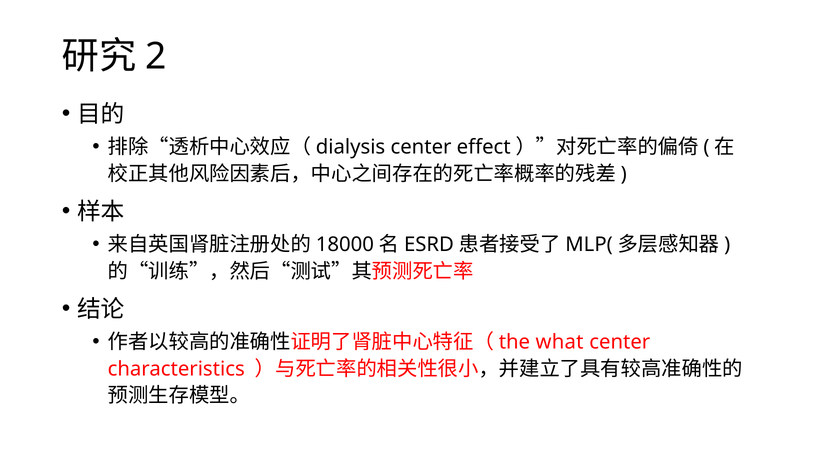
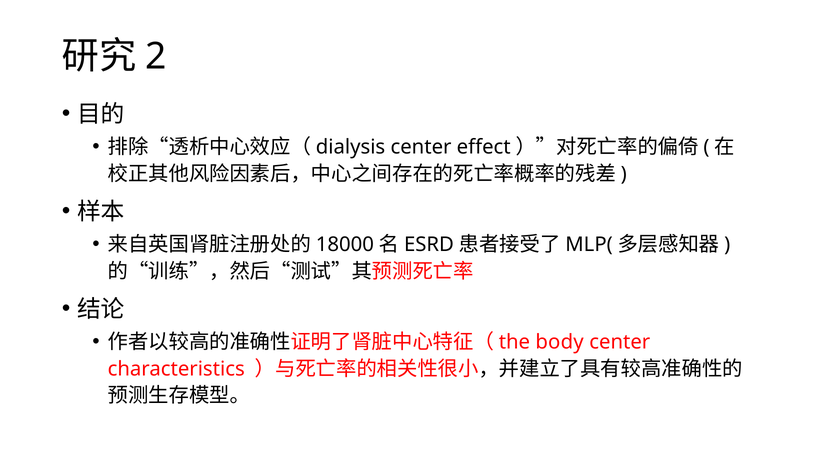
what: what -> body
